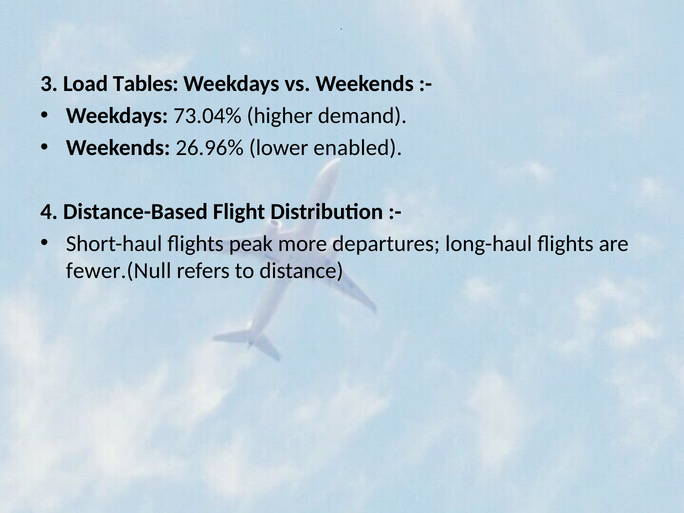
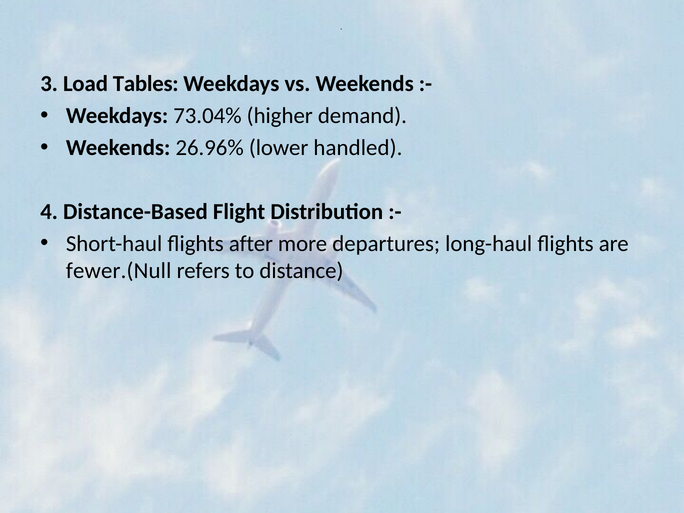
enabled: enabled -> handled
peak: peak -> after
